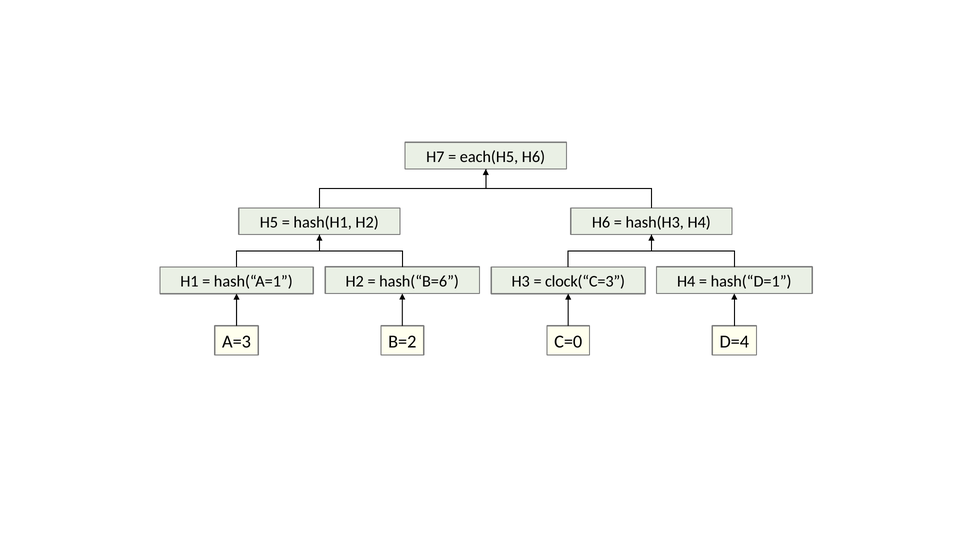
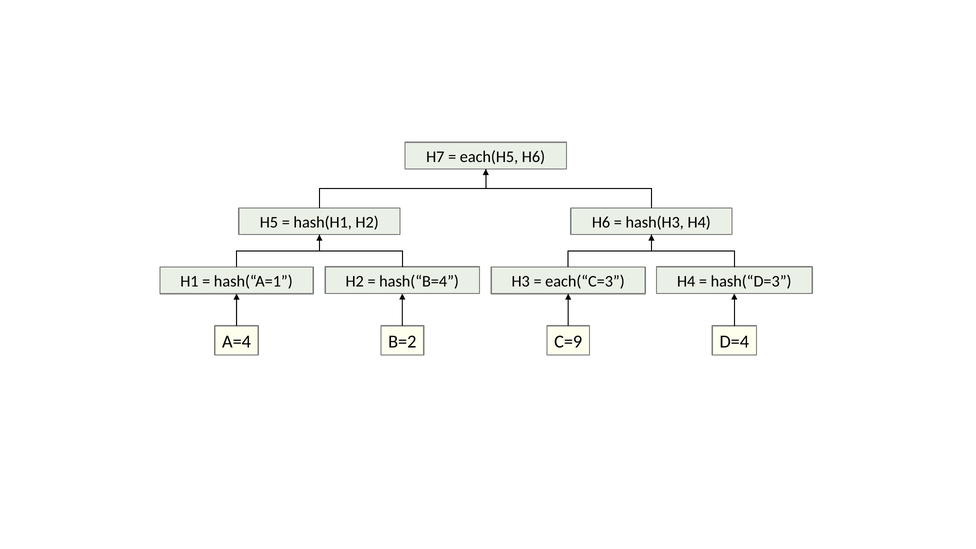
hash(“B=6: hash(“B=6 -> hash(“B=4
clock(“C=3: clock(“C=3 -> each(“C=3
hash(“D=1: hash(“D=1 -> hash(“D=3
A=3: A=3 -> A=4
C=0: C=0 -> C=9
